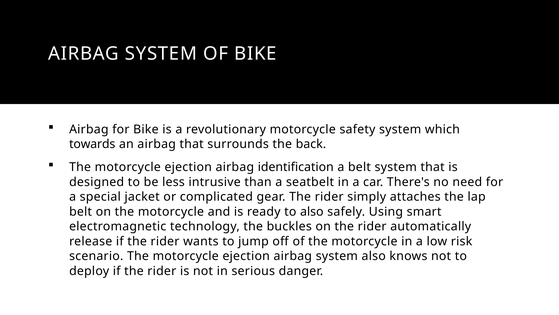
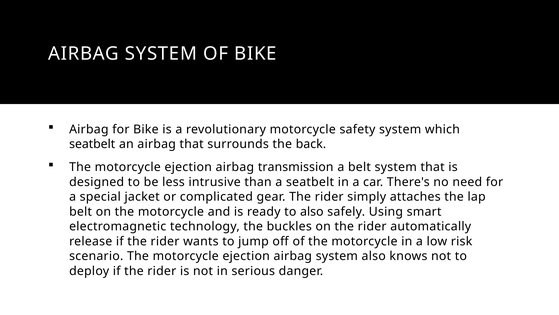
towards at (92, 144): towards -> seatbelt
identification: identification -> transmission
